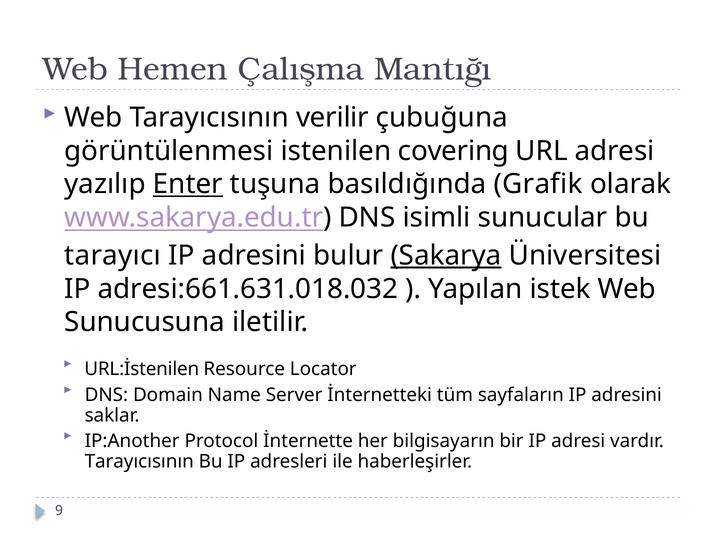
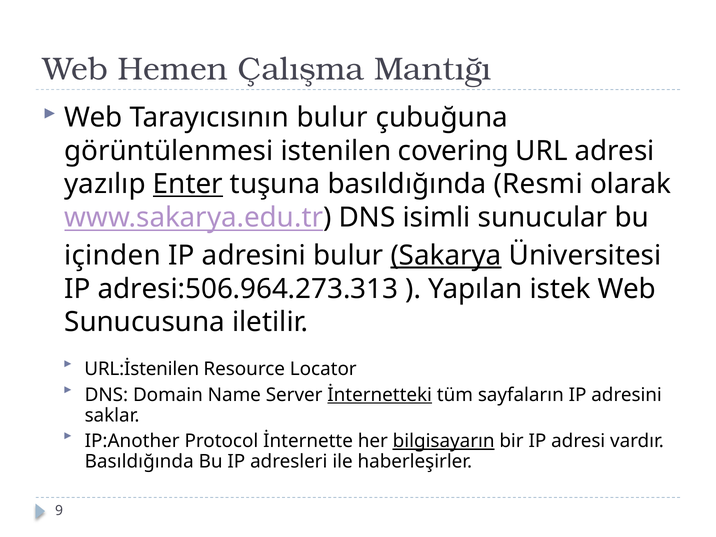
Tarayıcısının verilir: verilir -> bulur
Grafik: Grafik -> Resmi
tarayıcı: tarayıcı -> içinden
adresi:661.631.018.032: adresi:661.631.018.032 -> adresi:506.964.273.313
İnternetteki underline: none -> present
bilgisayarın underline: none -> present
Tarayıcısının at (139, 462): Tarayıcısının -> Basıldığında
